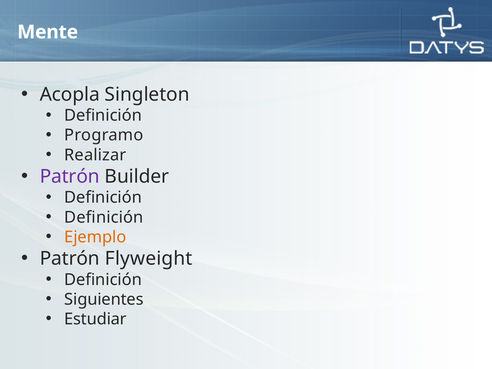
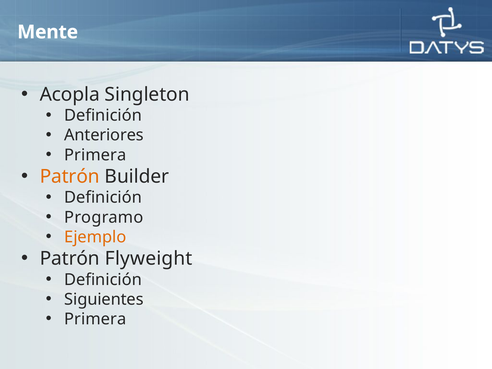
Programo: Programo -> Anteriores
Realizar at (95, 155): Realizar -> Primera
Patrón at (70, 176) colour: purple -> orange
Definición at (104, 217): Definición -> Programo
Estudiar at (95, 319): Estudiar -> Primera
